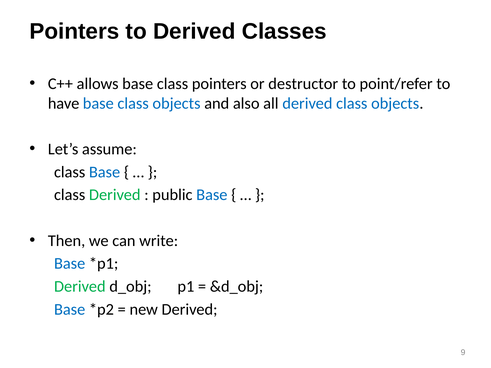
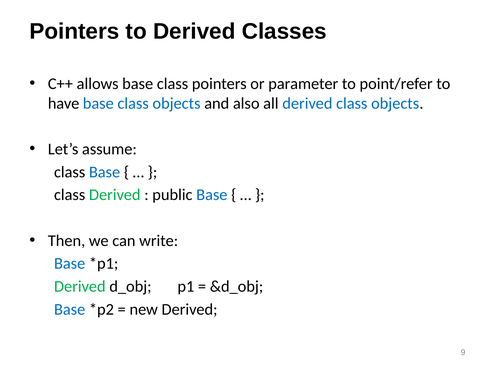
destructor: destructor -> parameter
